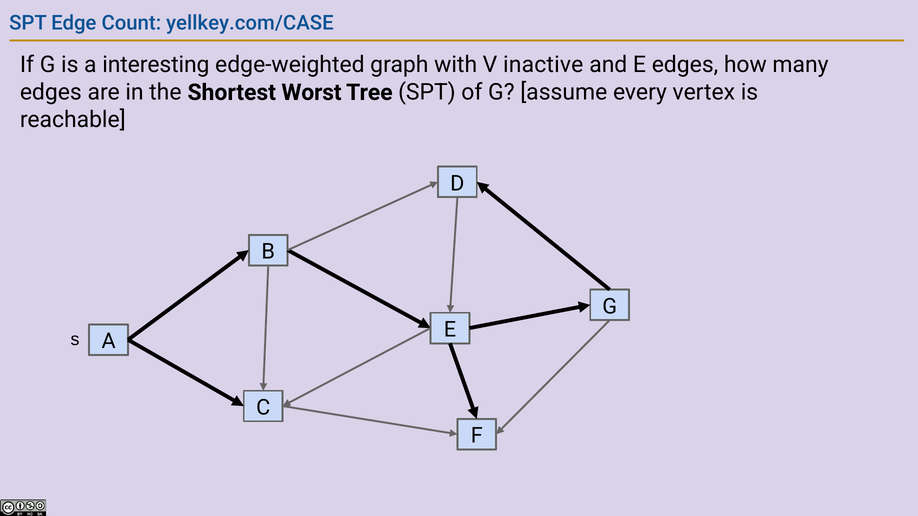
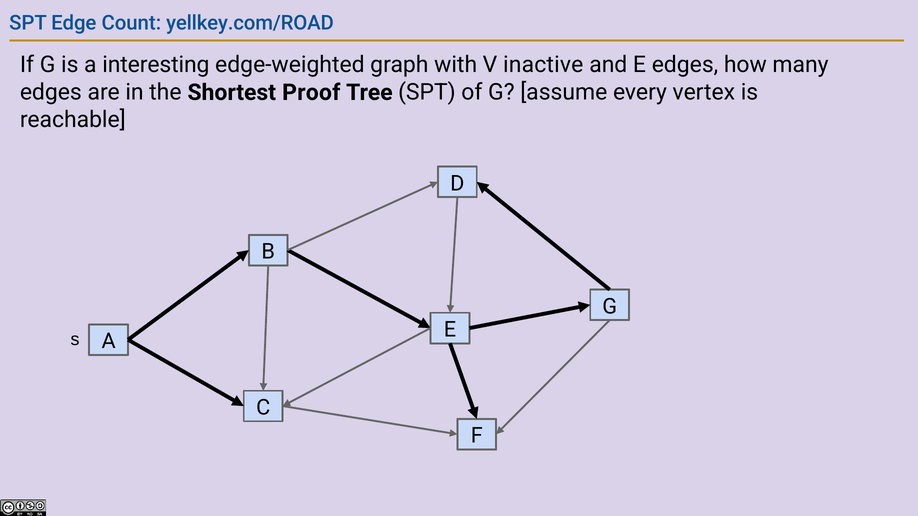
yellkey.com/CASE: yellkey.com/CASE -> yellkey.com/ROAD
Worst: Worst -> Proof
